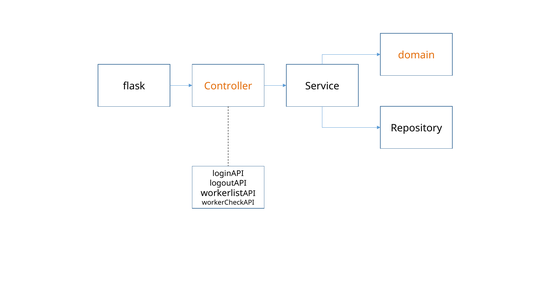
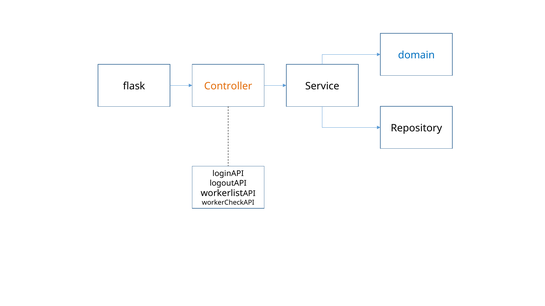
domain colour: orange -> blue
